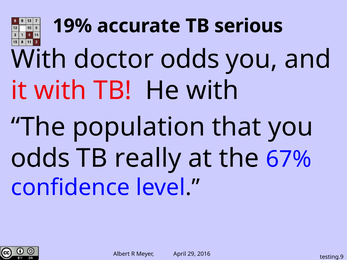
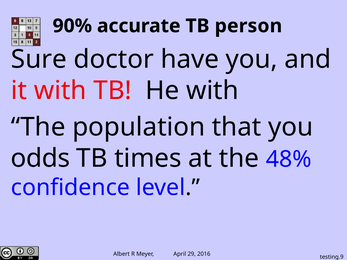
19%: 19% -> 90%
serious: serious -> person
With at (39, 59): With -> Sure
doctor odds: odds -> have
really: really -> times
67%: 67% -> 48%
